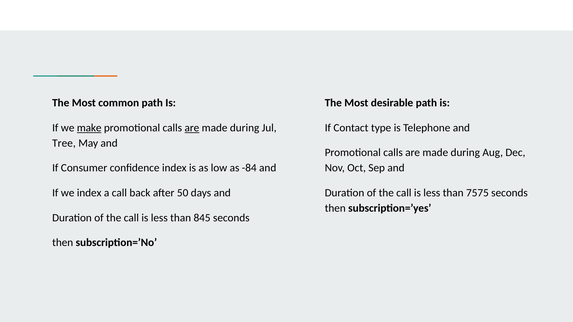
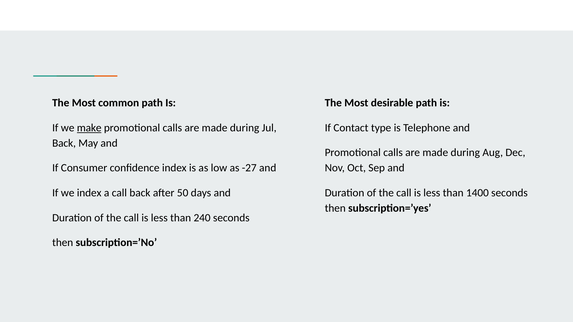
are at (192, 128) underline: present -> none
Tree at (64, 143): Tree -> Back
-84: -84 -> -27
7575: 7575 -> 1400
845: 845 -> 240
